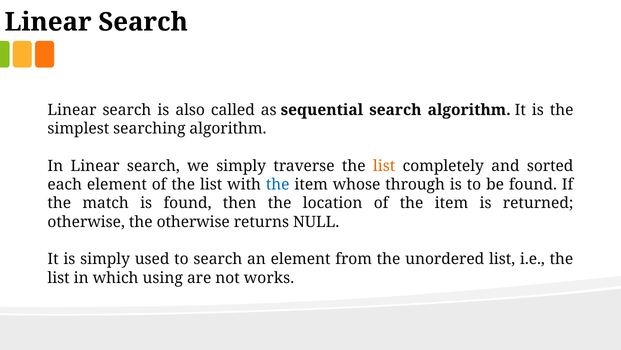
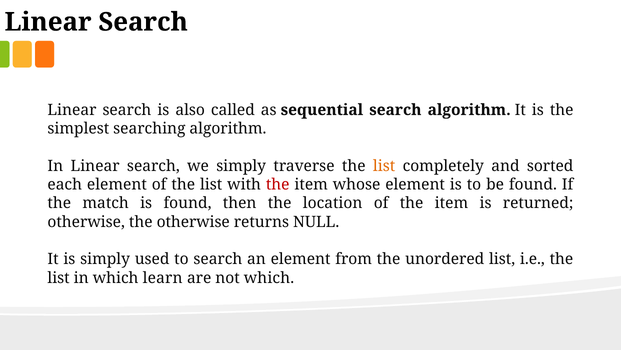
the at (278, 184) colour: blue -> red
whose through: through -> element
using: using -> learn
not works: works -> which
